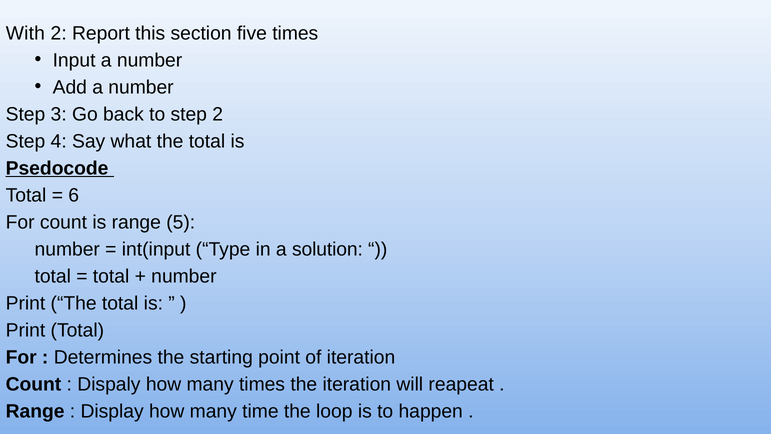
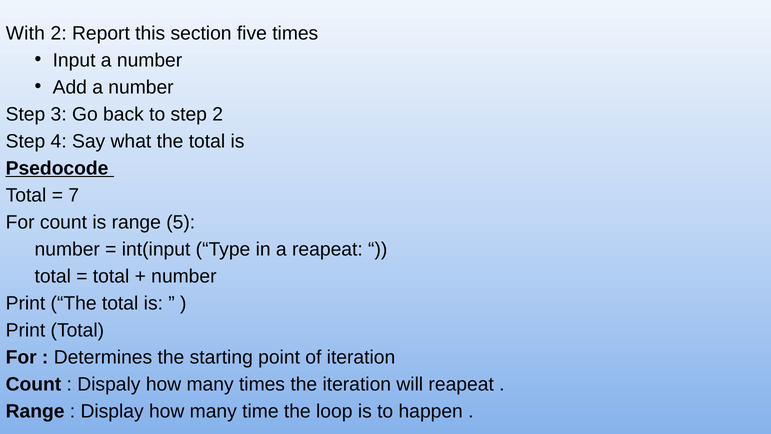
6: 6 -> 7
a solution: solution -> reapeat
